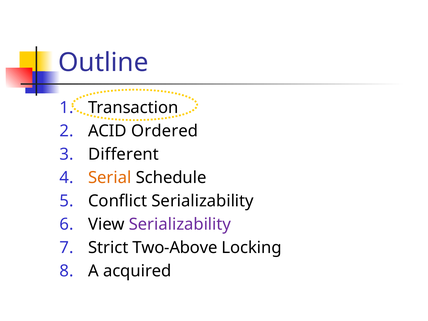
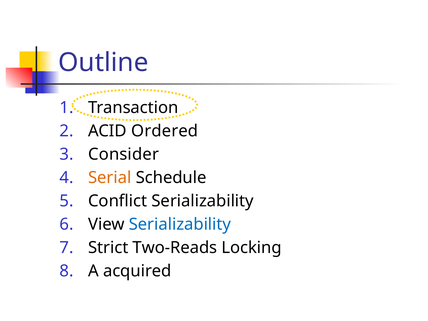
Different: Different -> Consider
Serializability at (180, 224) colour: purple -> blue
Two-Above: Two-Above -> Two-Reads
